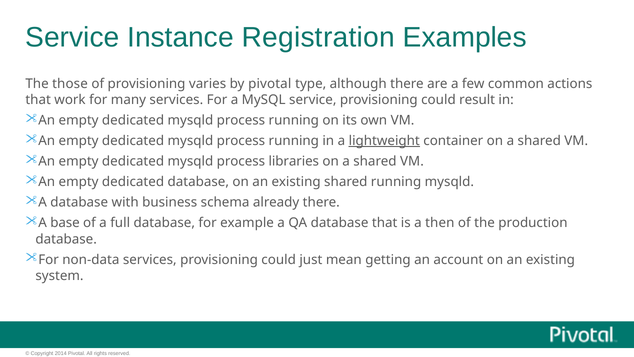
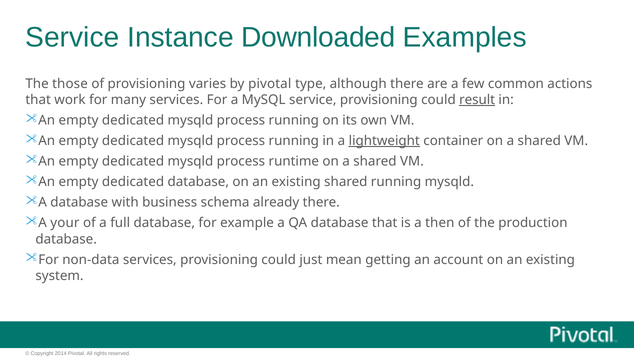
Registration: Registration -> Downloaded
result underline: none -> present
libraries: libraries -> runtime
base: base -> your
